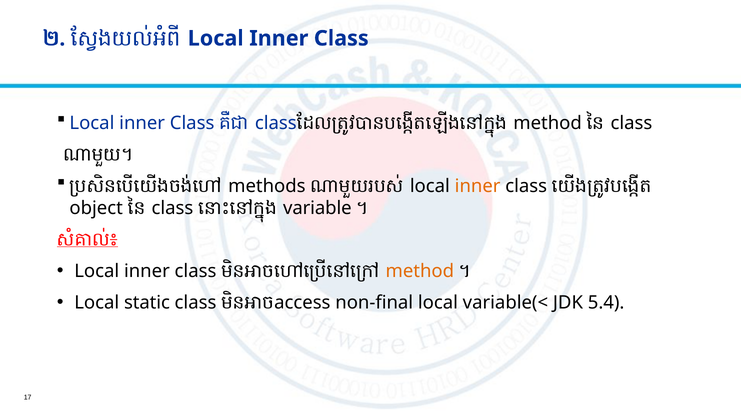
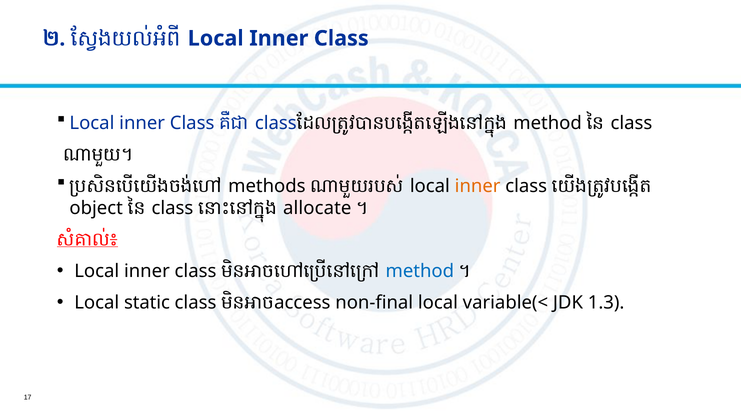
variable: variable -> allocate
method at (420, 271) colour: orange -> blue
5.4: 5.4 -> 1.3
